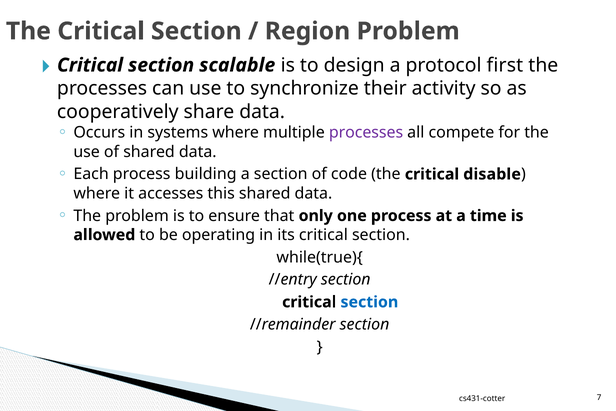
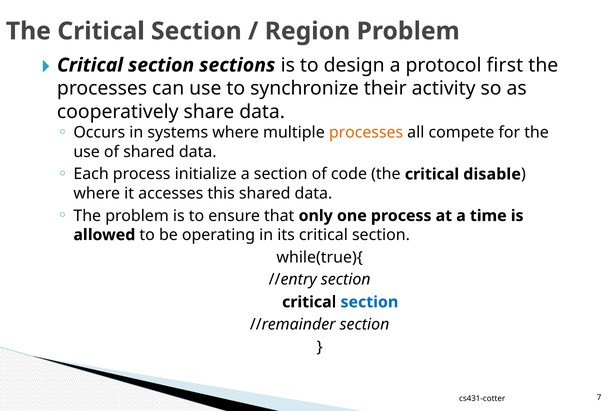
scalable: scalable -> sections
processes at (366, 133) colour: purple -> orange
building: building -> initialize
